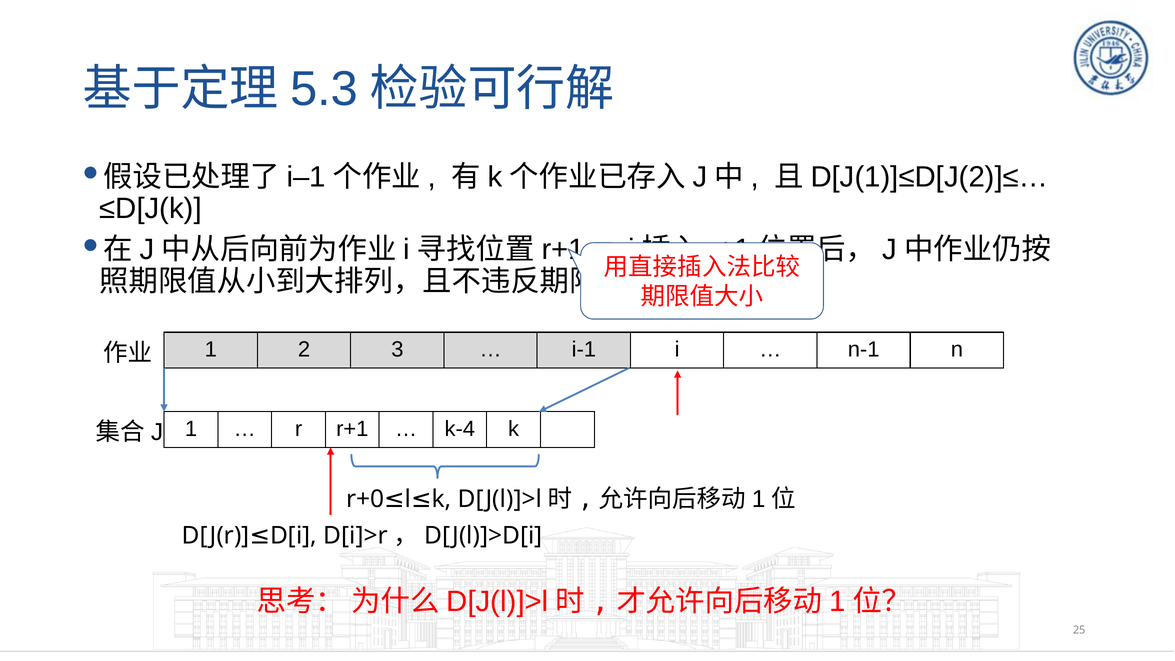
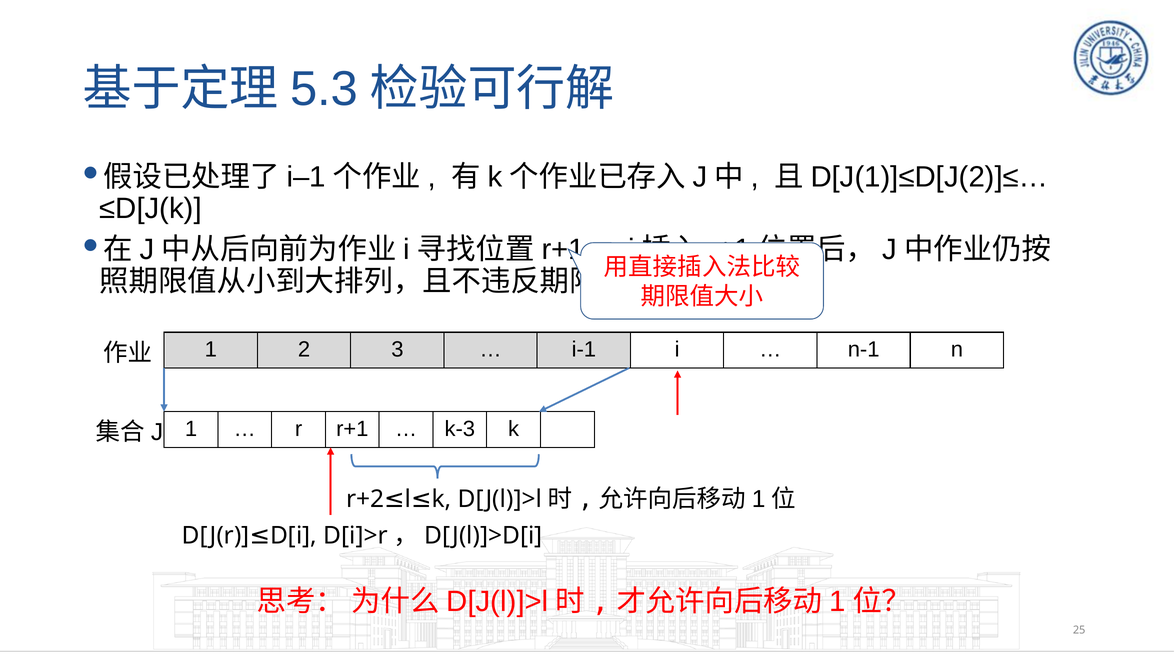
k-4: k-4 -> k-3
r+0: r+0 -> r+2
